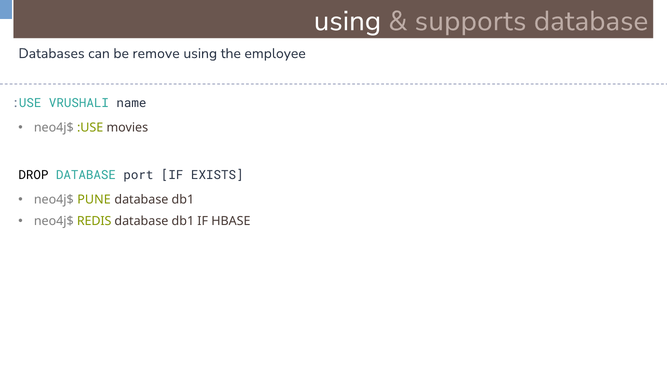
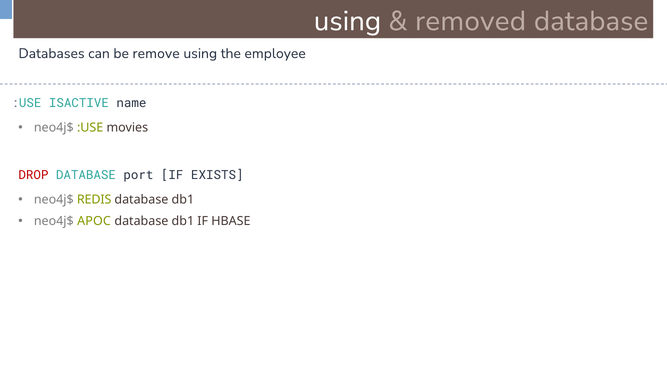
supports: supports -> removed
VRUSHALI: VRUSHALI -> ISACTIVE
DROP colour: black -> red
PUNE: PUNE -> REDIS
REDIS: REDIS -> APOC
